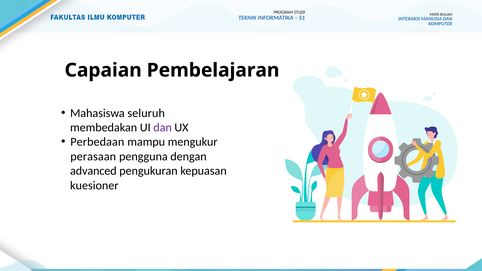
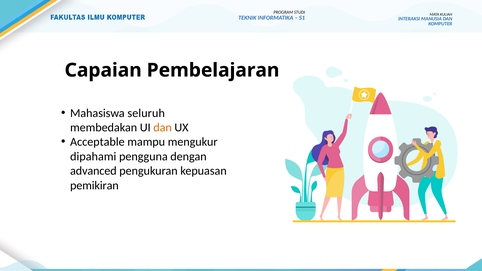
dan at (163, 128) colour: purple -> orange
Perbedaan: Perbedaan -> Acceptable
perasaan: perasaan -> dipahami
kuesioner: kuesioner -> pemikiran
